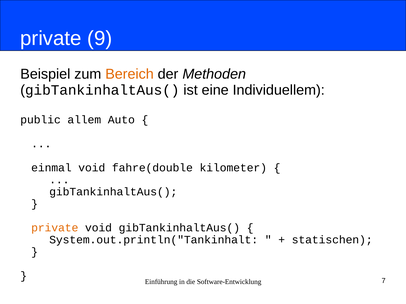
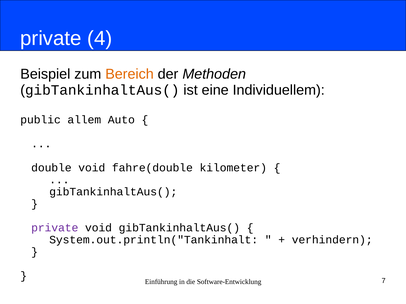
9: 9 -> 4
einmal: einmal -> double
private at (55, 228) colour: orange -> purple
statischen: statischen -> verhindern
